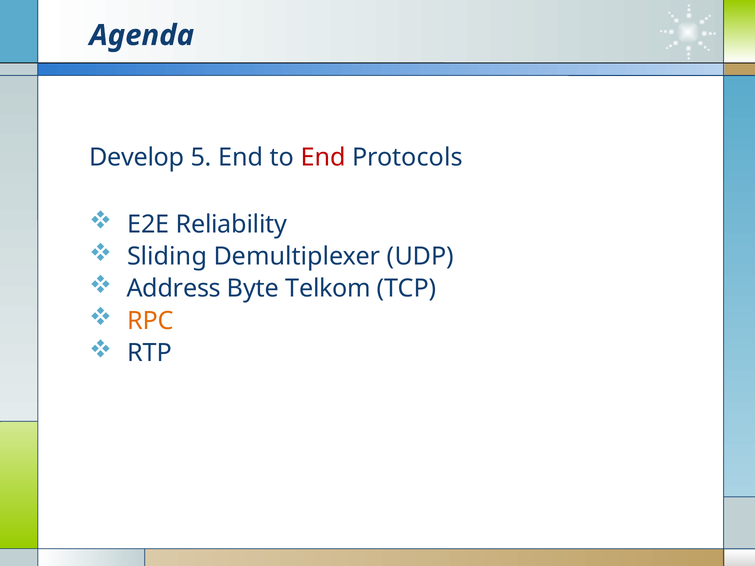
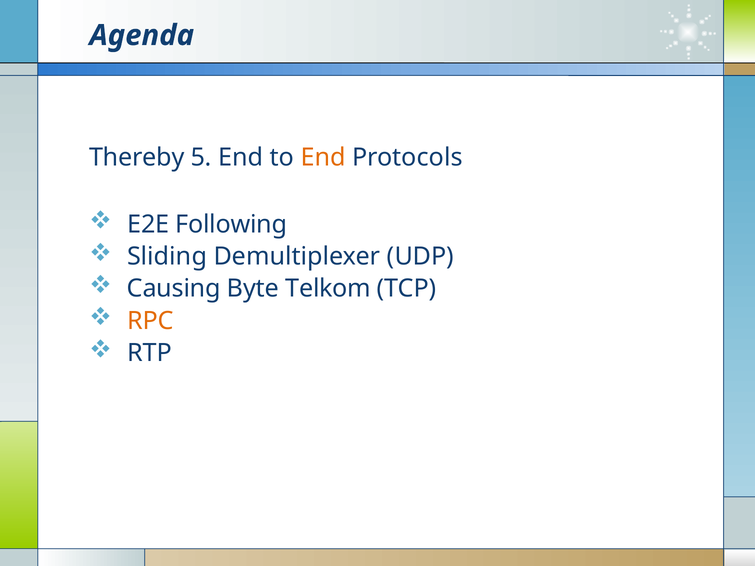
Develop: Develop -> Thereby
End at (323, 157) colour: red -> orange
Reliability: Reliability -> Following
Address: Address -> Causing
